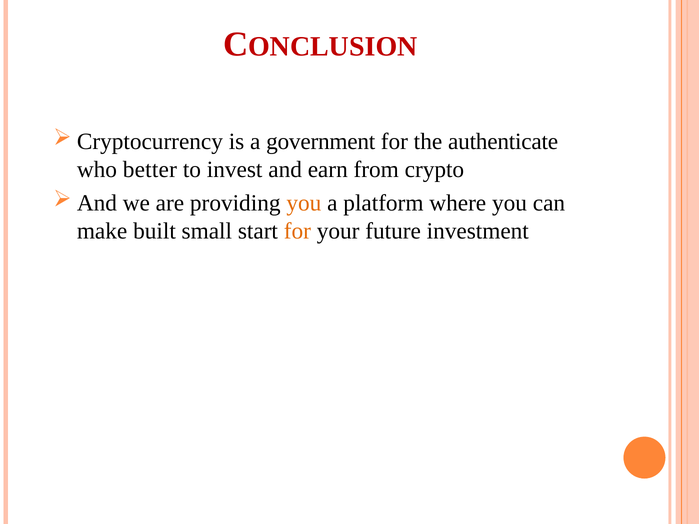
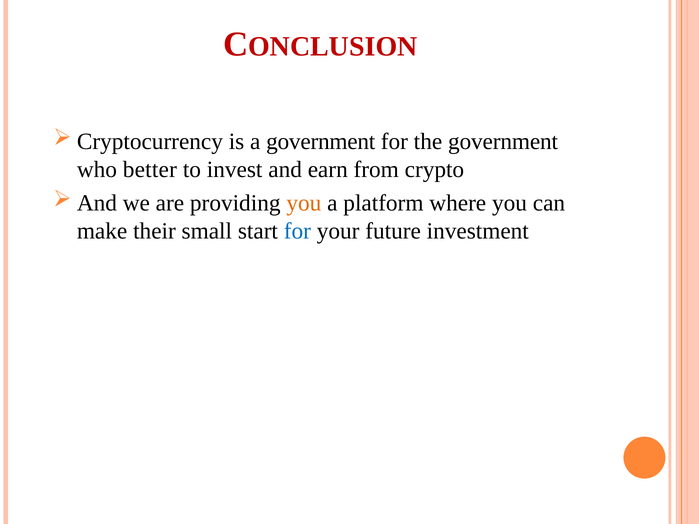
the authenticate: authenticate -> government
built: built -> their
for at (297, 231) colour: orange -> blue
